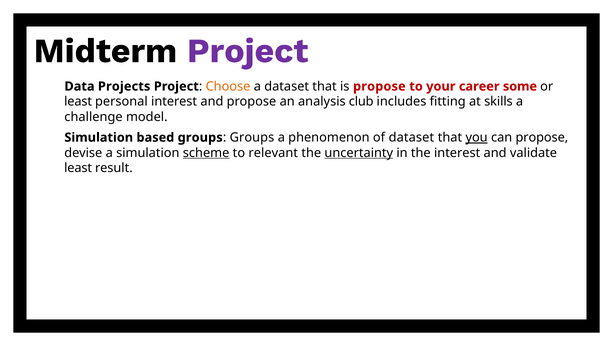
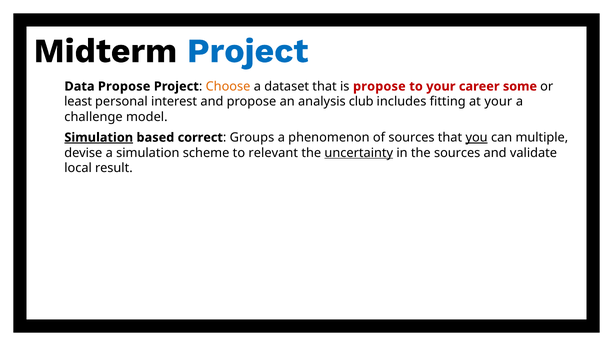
Project at (248, 51) colour: purple -> blue
Data Projects: Projects -> Propose
at skills: skills -> your
Simulation at (99, 137) underline: none -> present
based groups: groups -> correct
of dataset: dataset -> sources
can propose: propose -> multiple
scheme underline: present -> none
the interest: interest -> sources
least at (78, 168): least -> local
